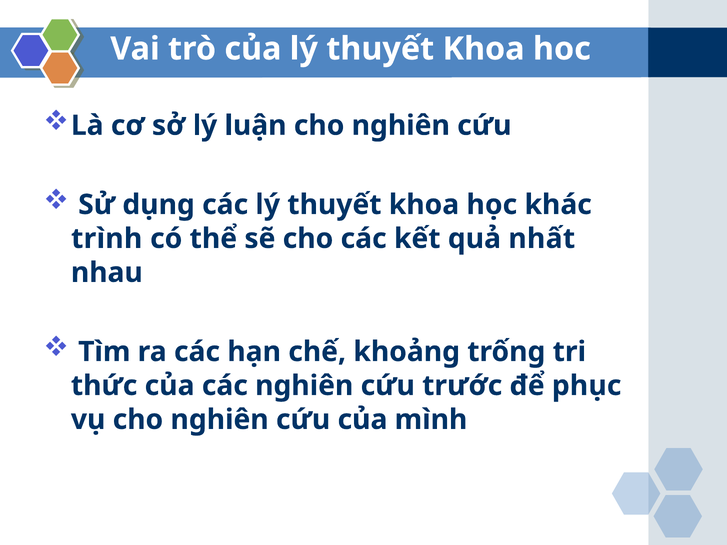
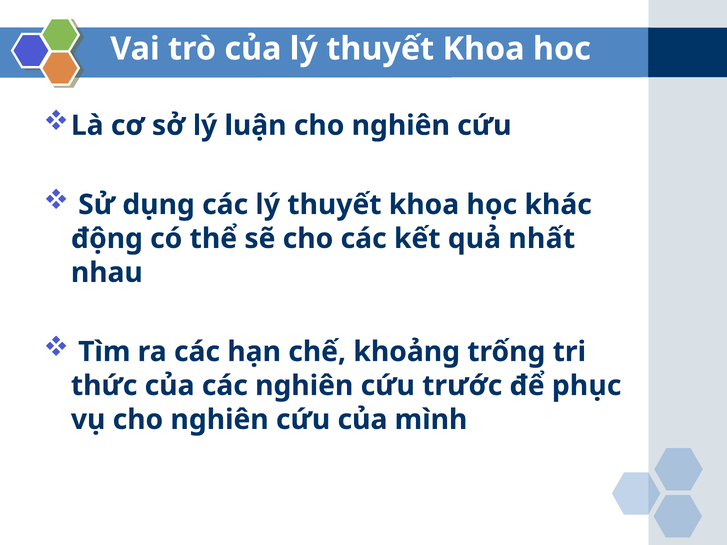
trình: trình -> động
